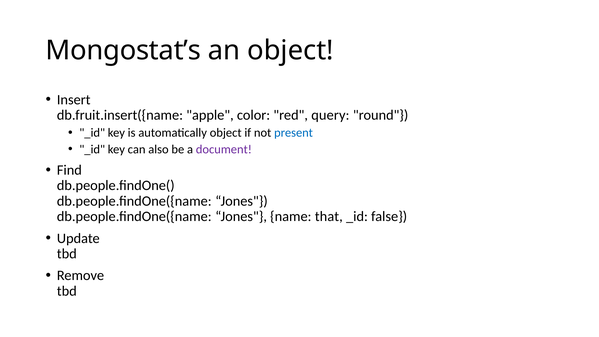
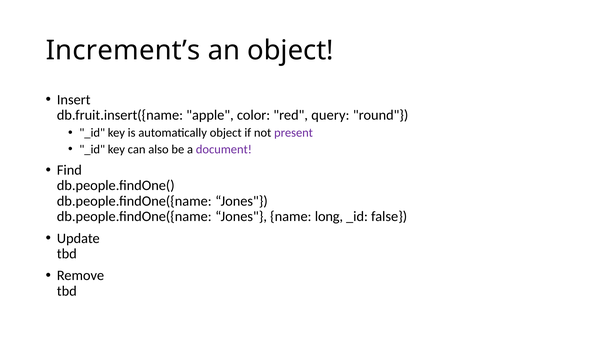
Mongostat’s: Mongostat’s -> Increment’s
present colour: blue -> purple
that: that -> long
